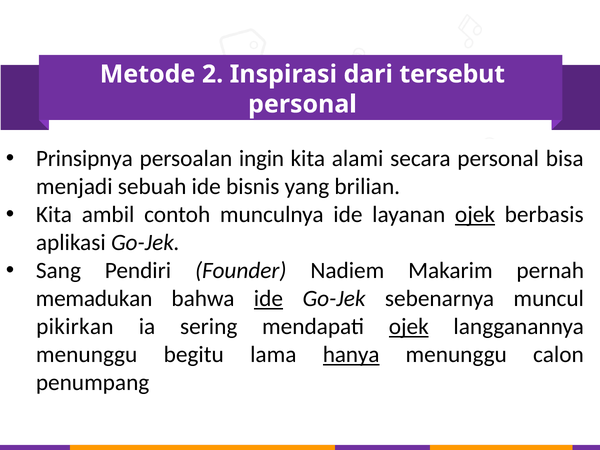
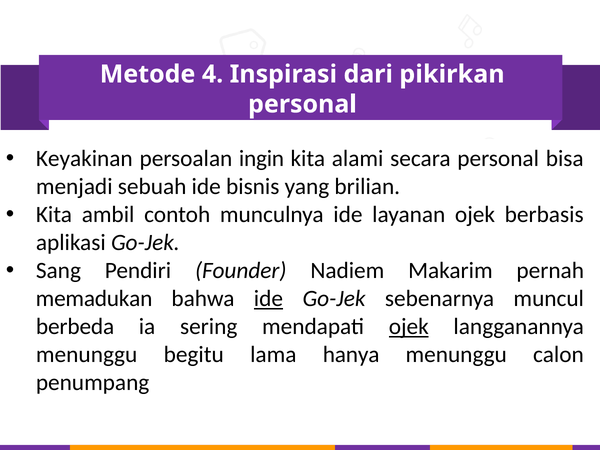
2: 2 -> 4
tersebut: tersebut -> pikirkan
Prinsipnya: Prinsipnya -> Keyakinan
ojek at (475, 215) underline: present -> none
pikirkan: pikirkan -> berbeda
hanya underline: present -> none
